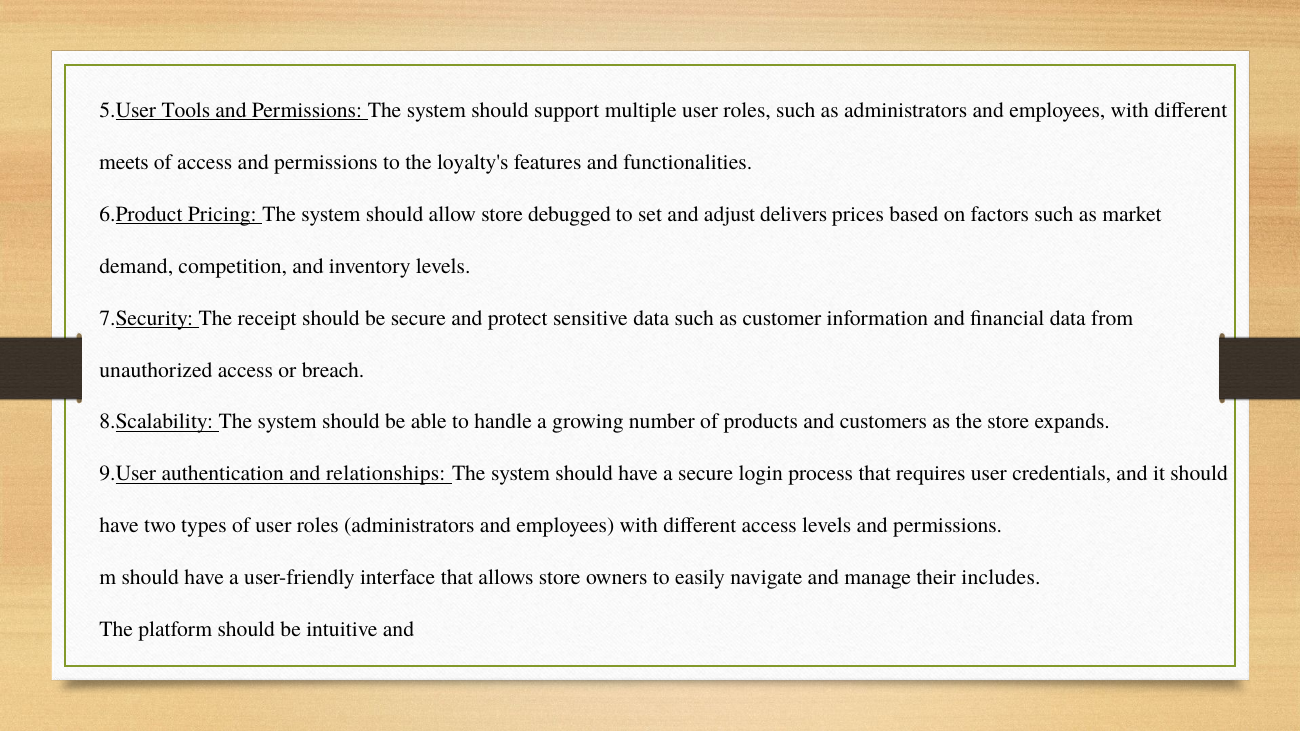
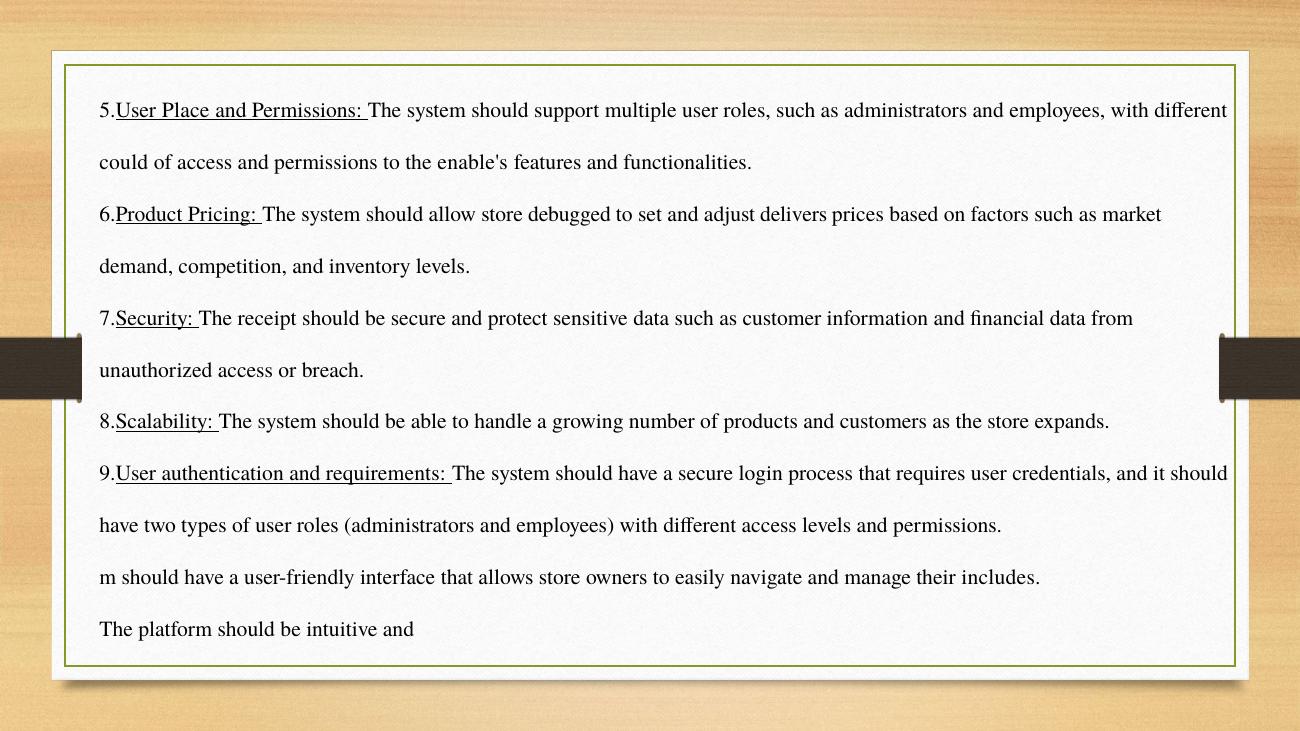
Tools: Tools -> Place
meets: meets -> could
loyalty's: loyalty's -> enable's
relationships: relationships -> requirements
